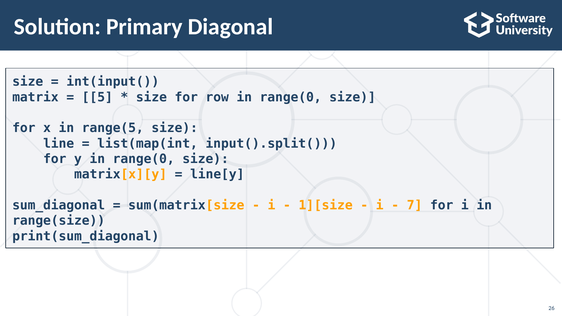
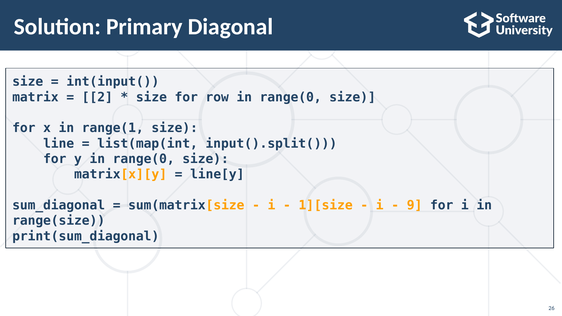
5: 5 -> 2
range(5: range(5 -> range(1
7: 7 -> 9
